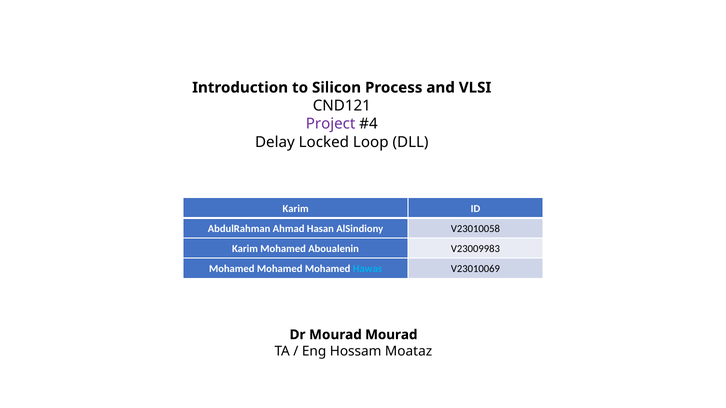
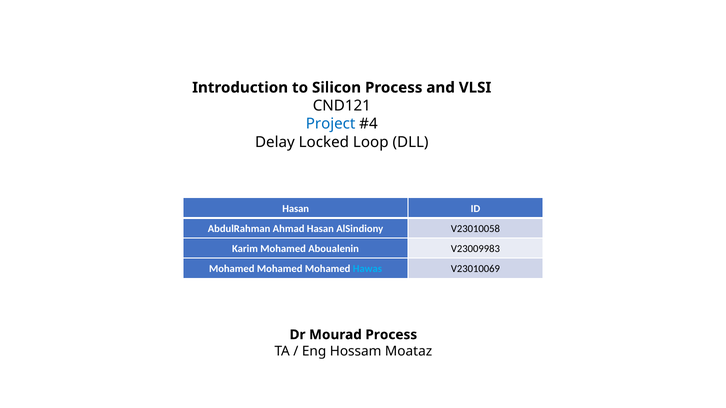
Project colour: purple -> blue
Karim at (296, 209): Karim -> Hasan
Mourad Mourad: Mourad -> Process
